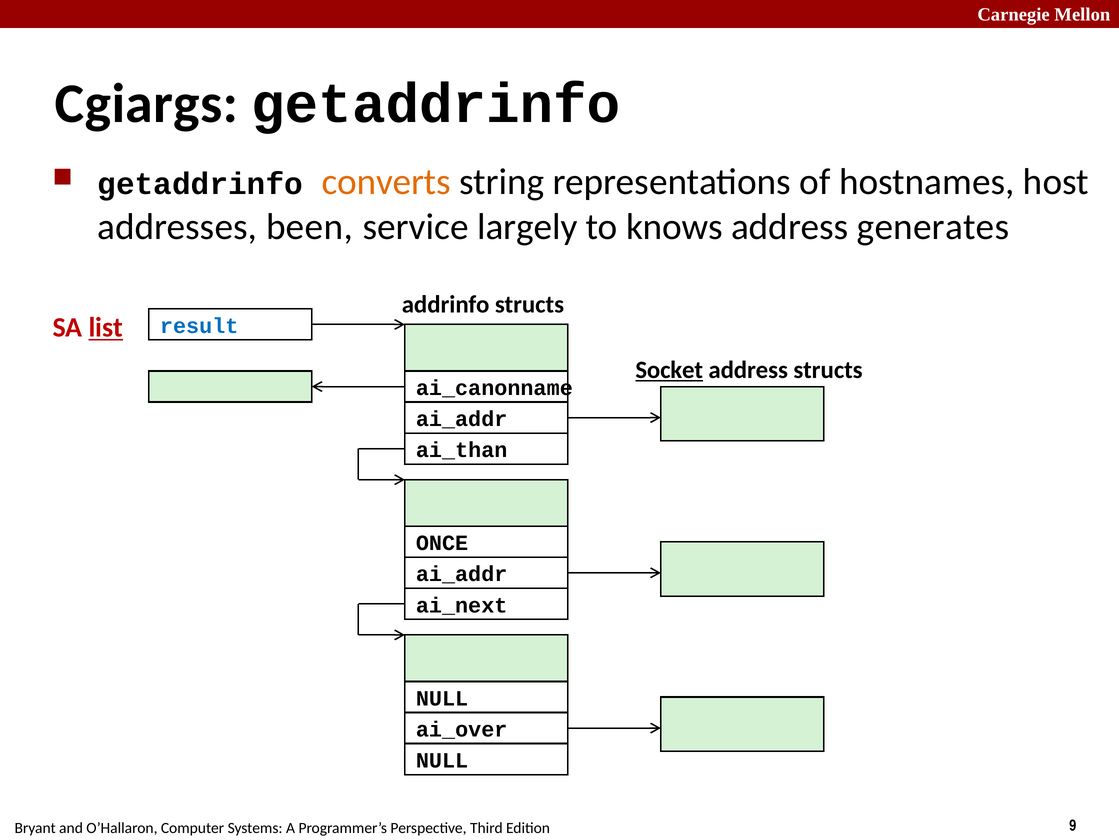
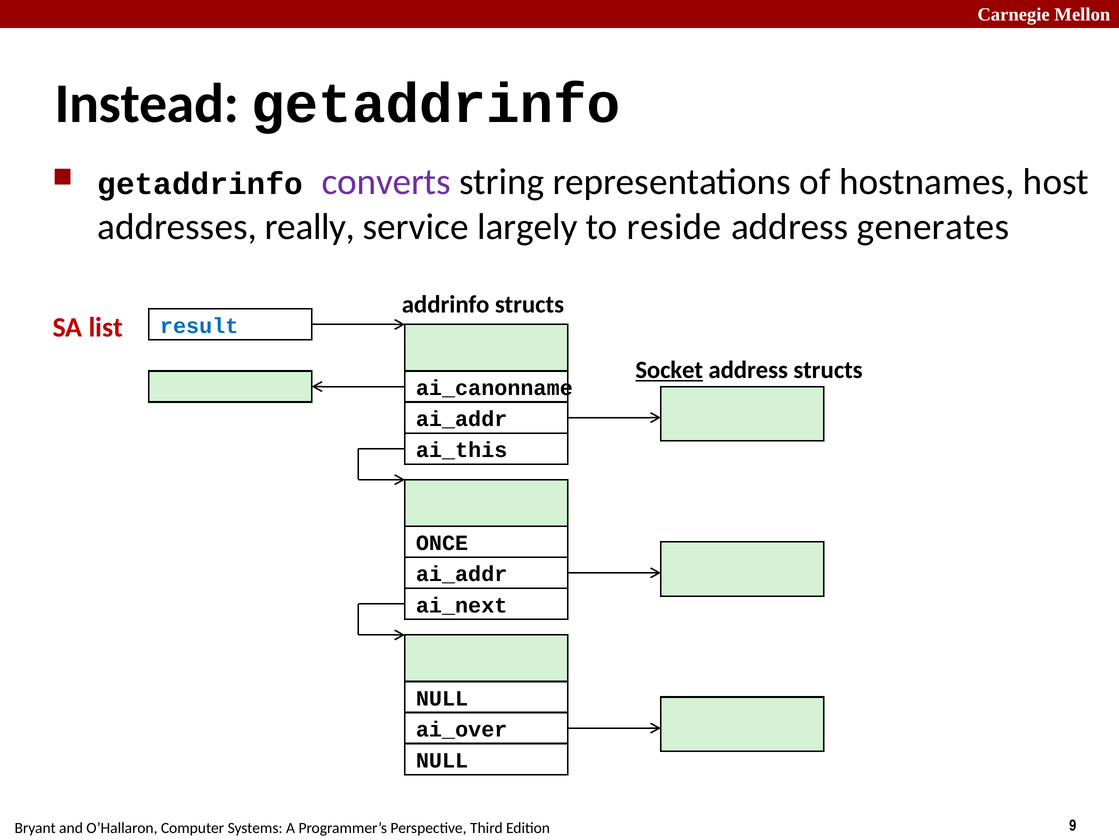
Cgiargs: Cgiargs -> Instead
converts colour: orange -> purple
been: been -> really
knows: knows -> reside
list underline: present -> none
ai_than: ai_than -> ai_this
